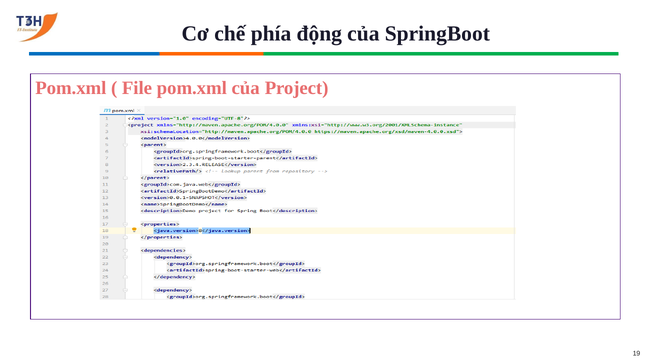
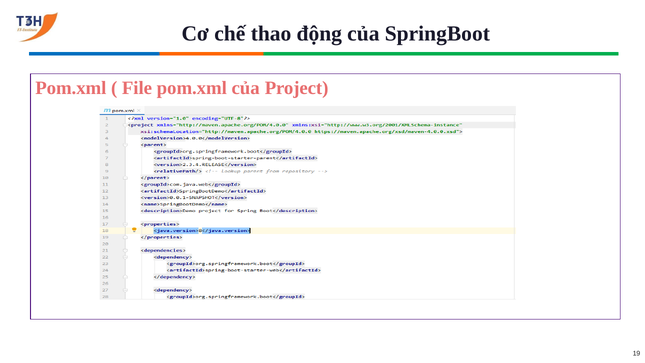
phía: phía -> thao
